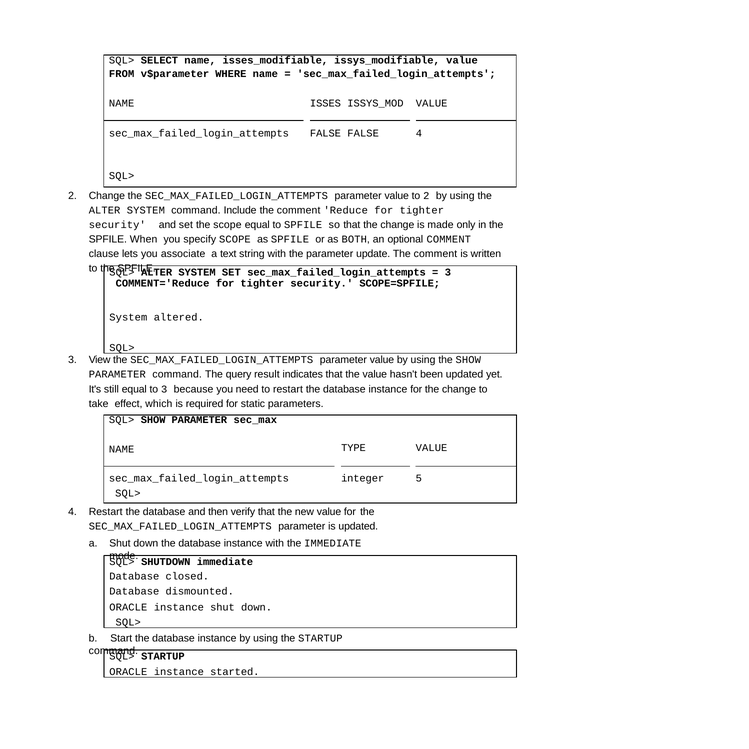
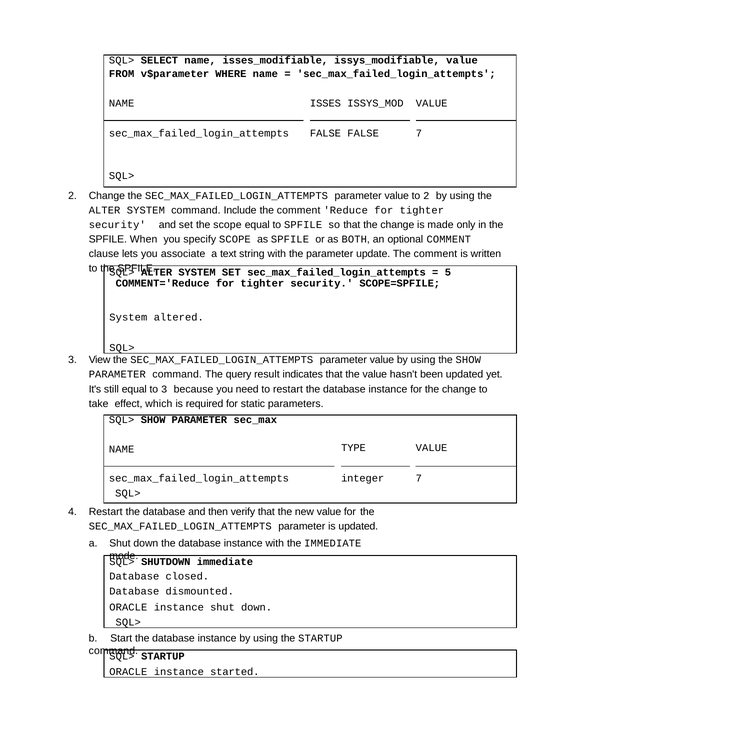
FALSE 4: 4 -> 7
3 at (448, 272): 3 -> 5
integer 5: 5 -> 7
